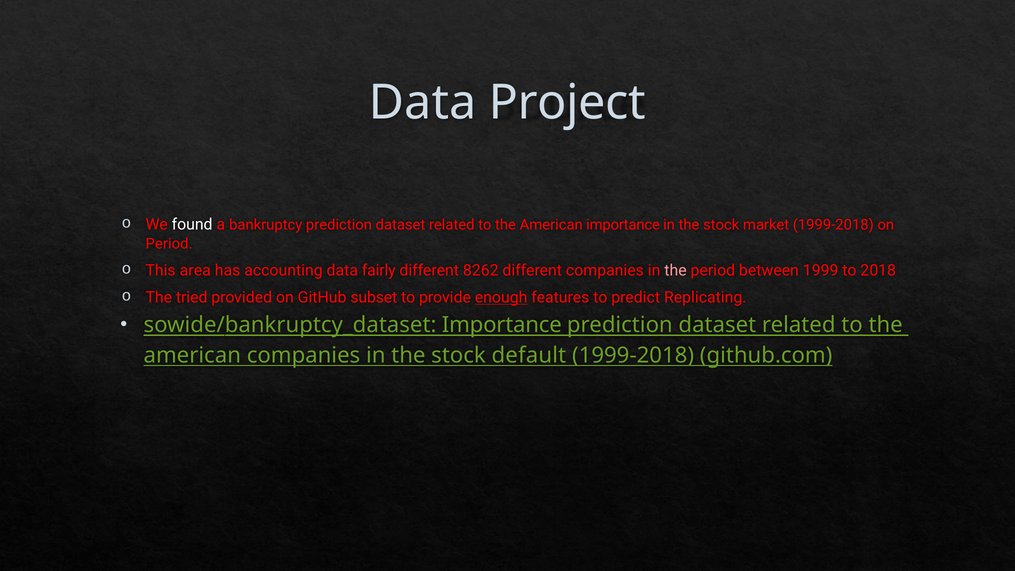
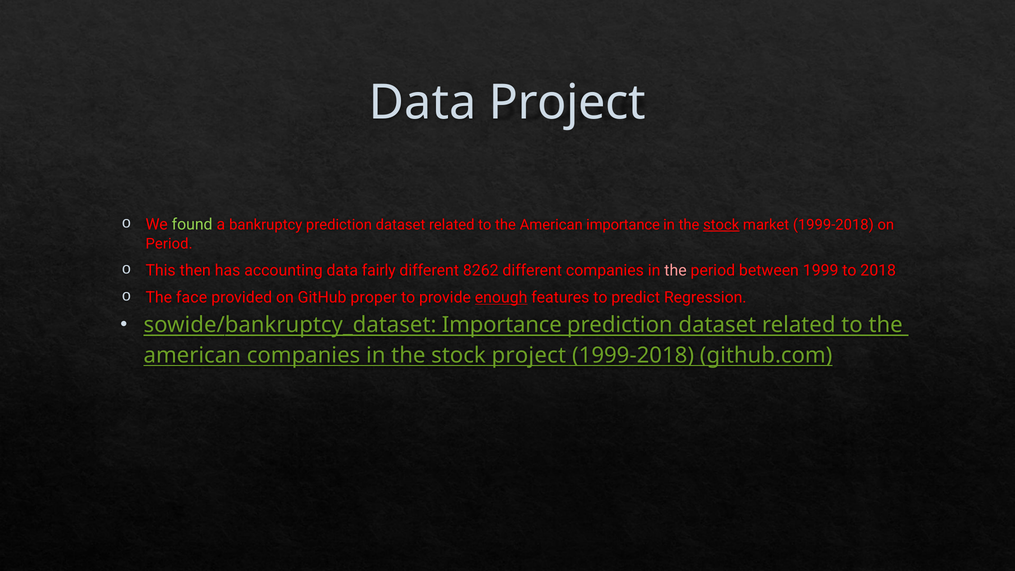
found colour: white -> light green
stock at (721, 225) underline: none -> present
area: area -> then
tried: tried -> face
subset: subset -> proper
Replicating: Replicating -> Regression
stock default: default -> project
